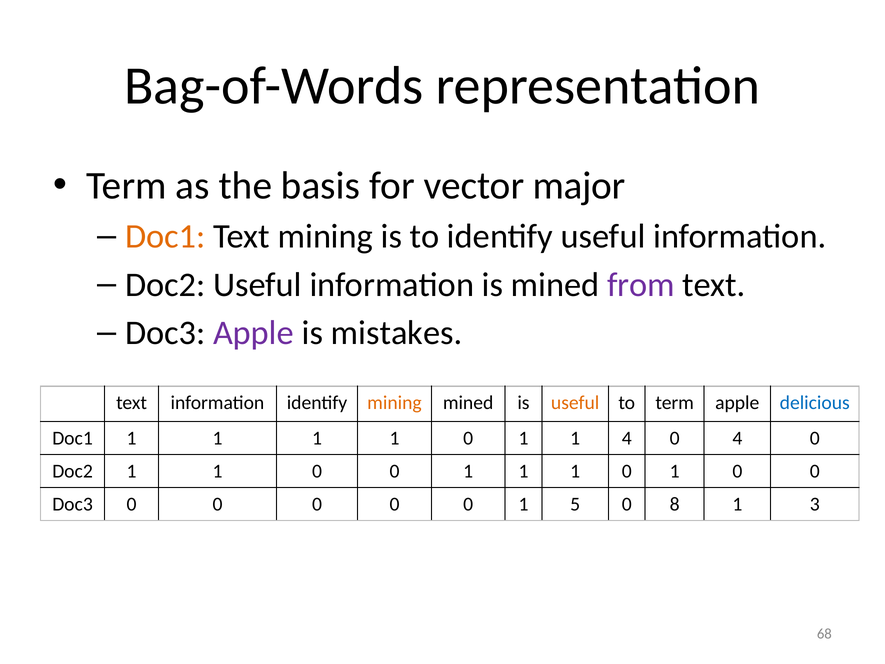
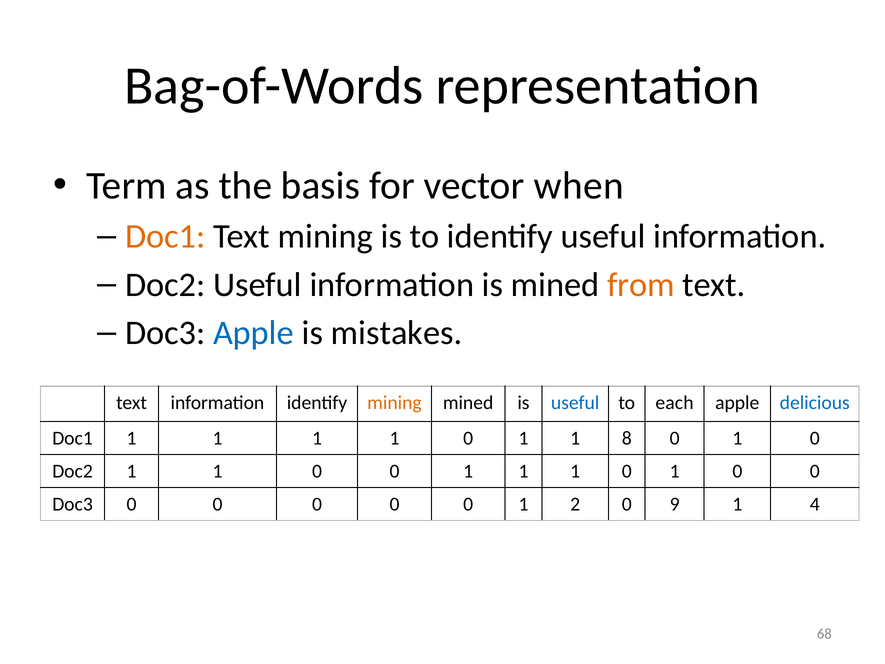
major: major -> when
from colour: purple -> orange
Apple at (253, 333) colour: purple -> blue
useful at (575, 403) colour: orange -> blue
to term: term -> each
1 4: 4 -> 8
4 at (737, 438): 4 -> 1
5: 5 -> 2
8: 8 -> 9
3: 3 -> 4
